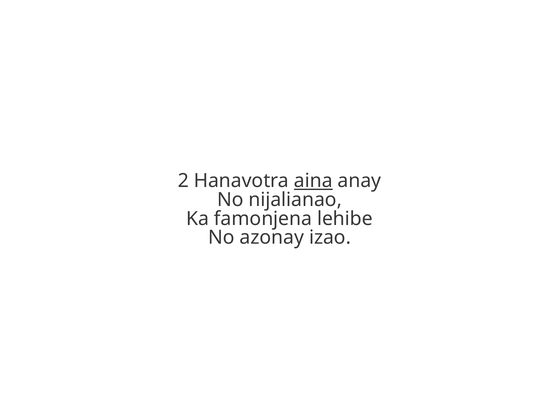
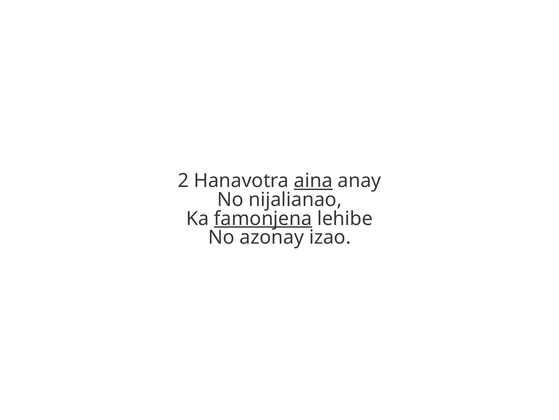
famonjena underline: none -> present
